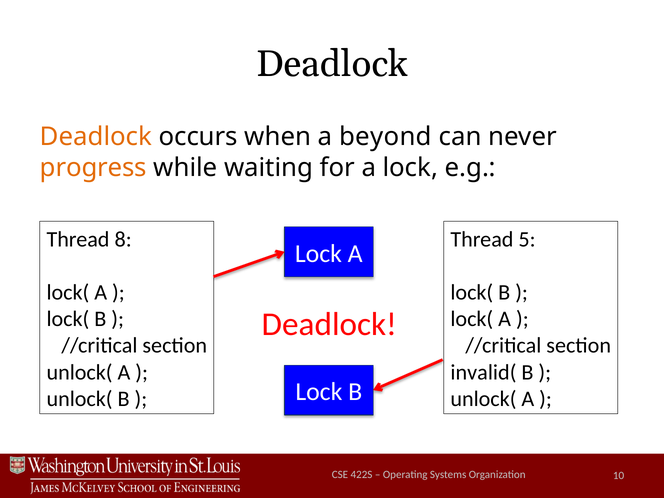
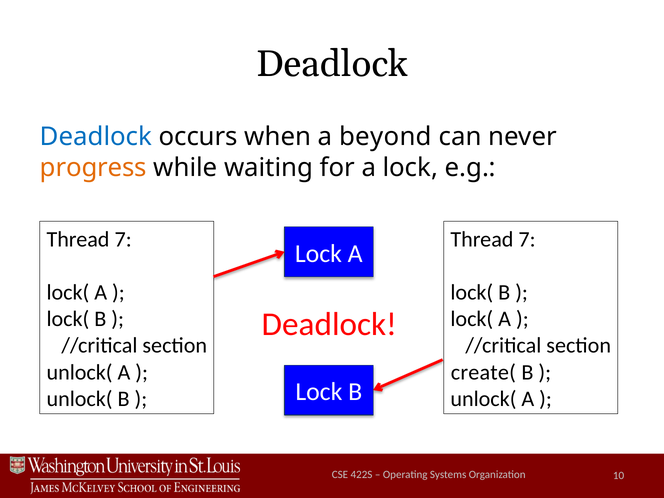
Deadlock at (96, 137) colour: orange -> blue
8 at (123, 239): 8 -> 7
5 at (527, 239): 5 -> 7
invalid(: invalid( -> create(
